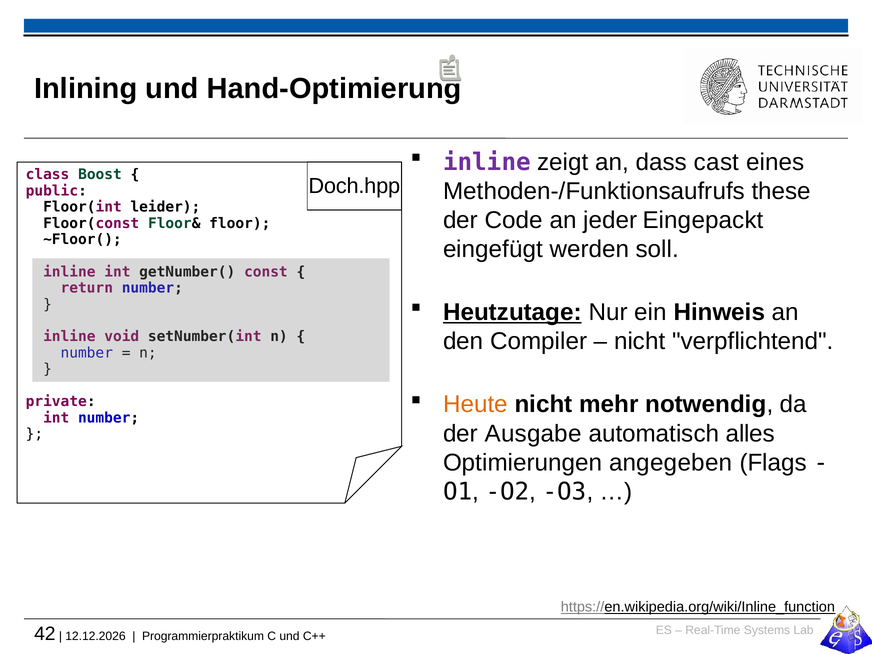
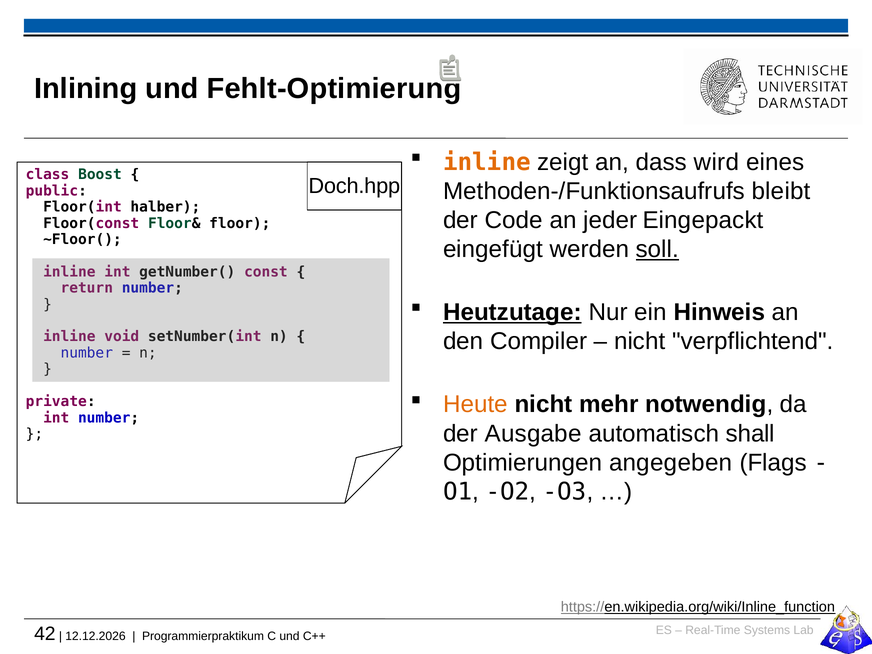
Hand-Optimierung: Hand-Optimierung -> Fehlt-Optimierung
inline at (487, 162) colour: purple -> orange
cast: cast -> wird
these: these -> bleibt
leider: leider -> halber
soll underline: none -> present
alles: alles -> shall
